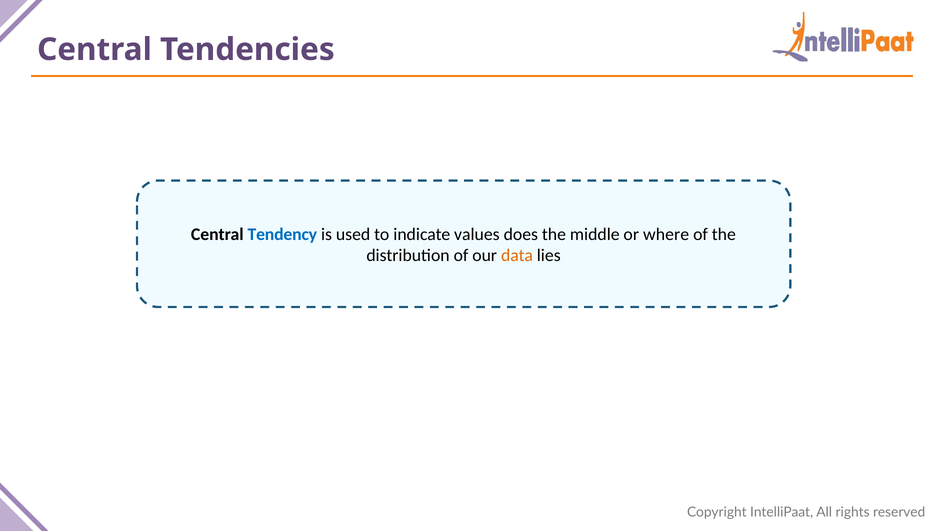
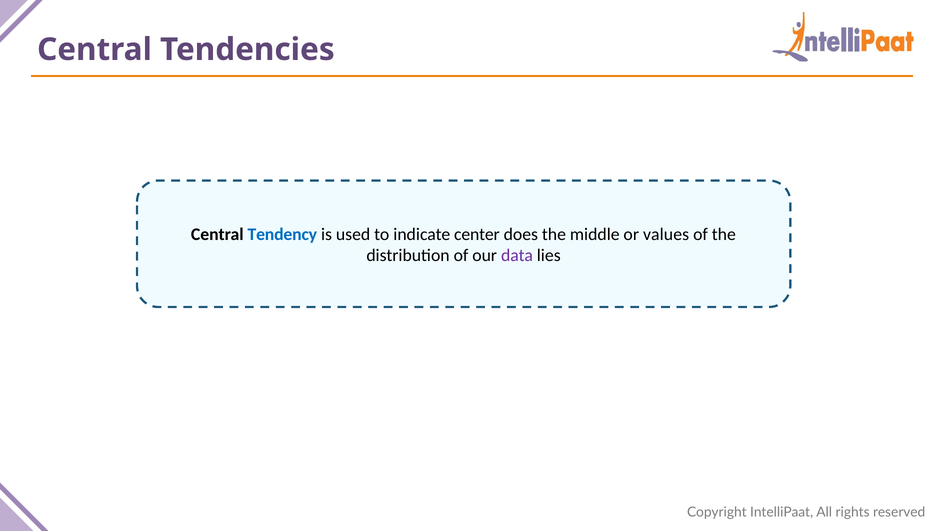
values: values -> center
where: where -> values
data colour: orange -> purple
